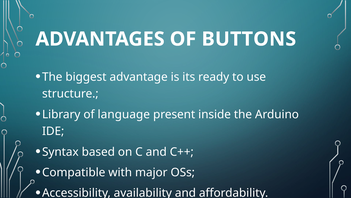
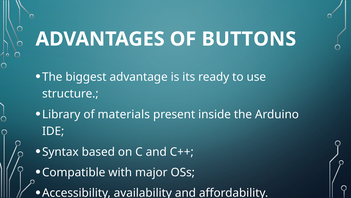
language: language -> materials
